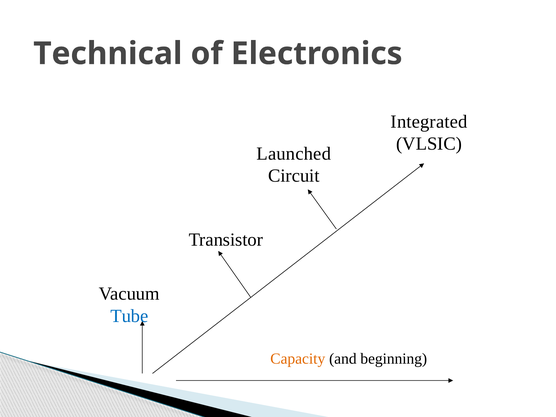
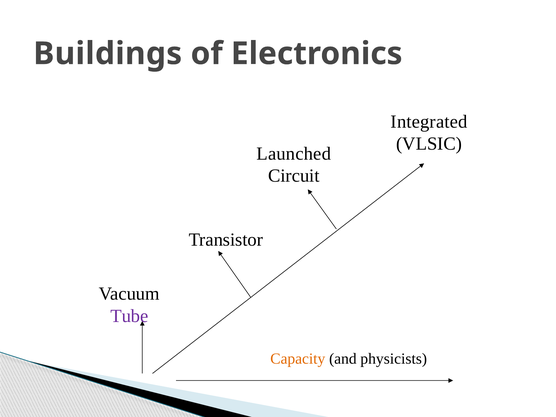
Technical: Technical -> Buildings
Tube colour: blue -> purple
beginning: beginning -> physicists
